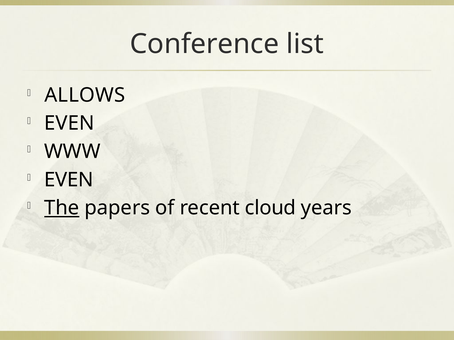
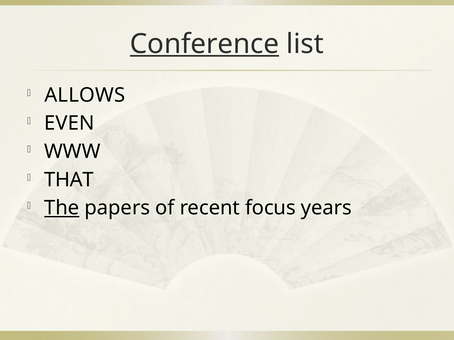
Conference underline: none -> present
EVEN at (69, 180): EVEN -> THAT
cloud: cloud -> focus
